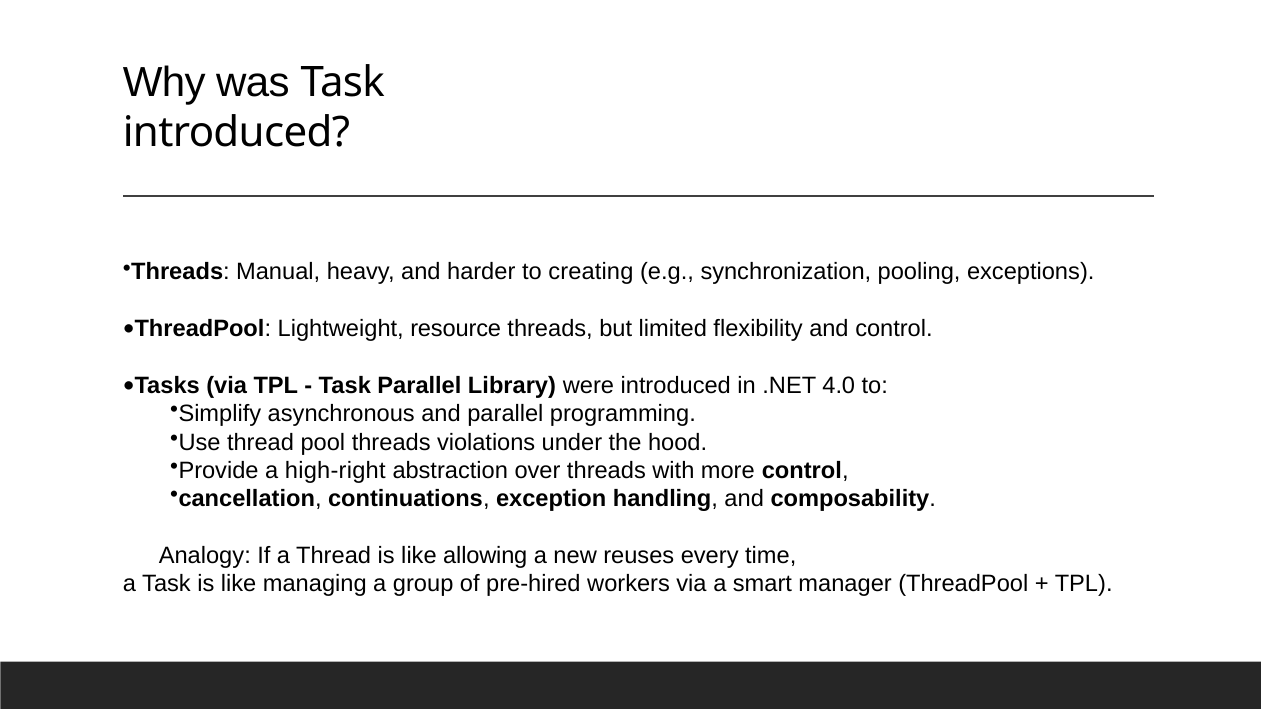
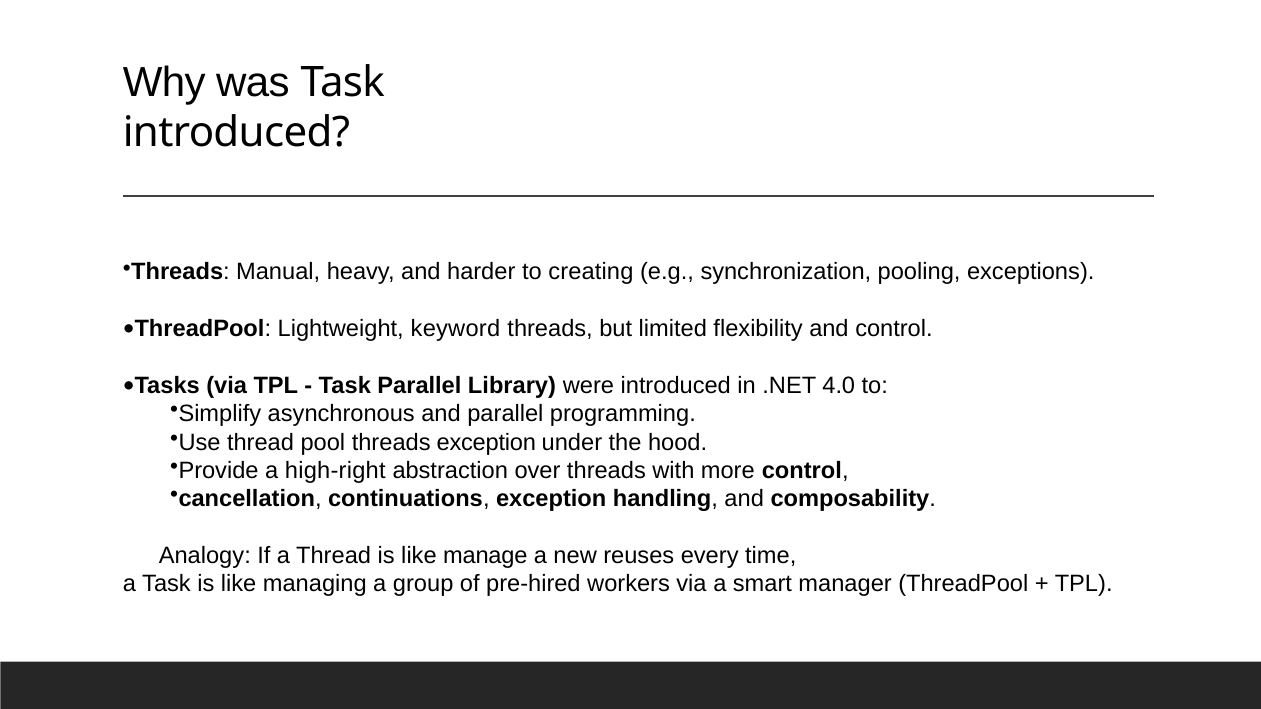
resource: resource -> keyword
threads violations: violations -> exception
allowing: allowing -> manage
